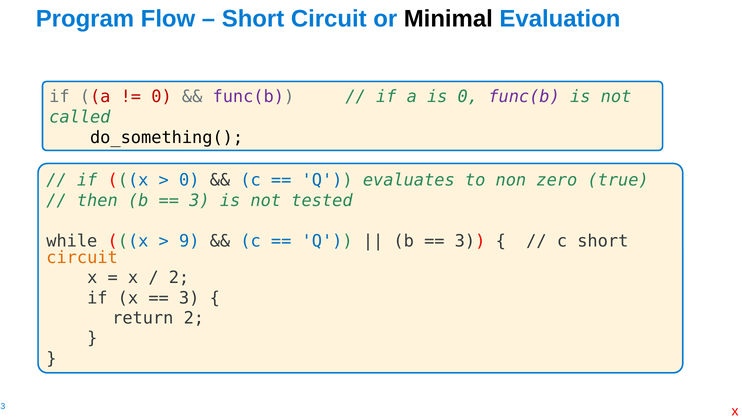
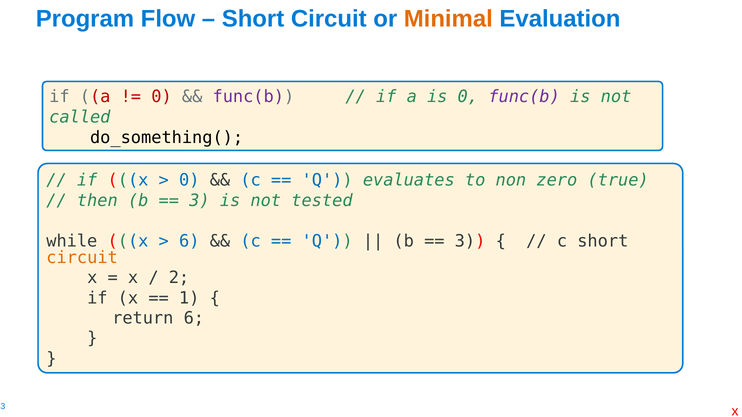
Minimal colour: black -> orange
9 at (189, 242): 9 -> 6
3 at (189, 298): 3 -> 1
return 2: 2 -> 6
